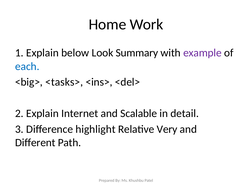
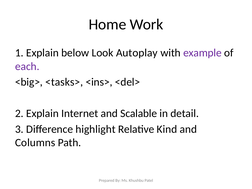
Summary: Summary -> Autoplay
each colour: blue -> purple
Very: Very -> Kind
Different: Different -> Columns
